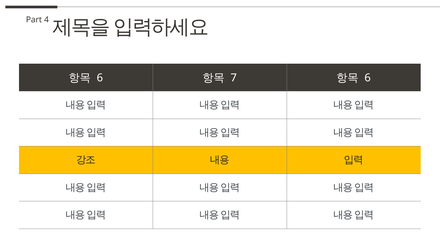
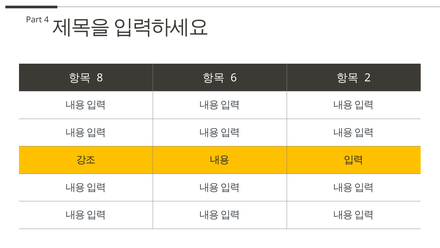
6 at (100, 78): 6 -> 8
7: 7 -> 6
6 at (368, 78): 6 -> 2
